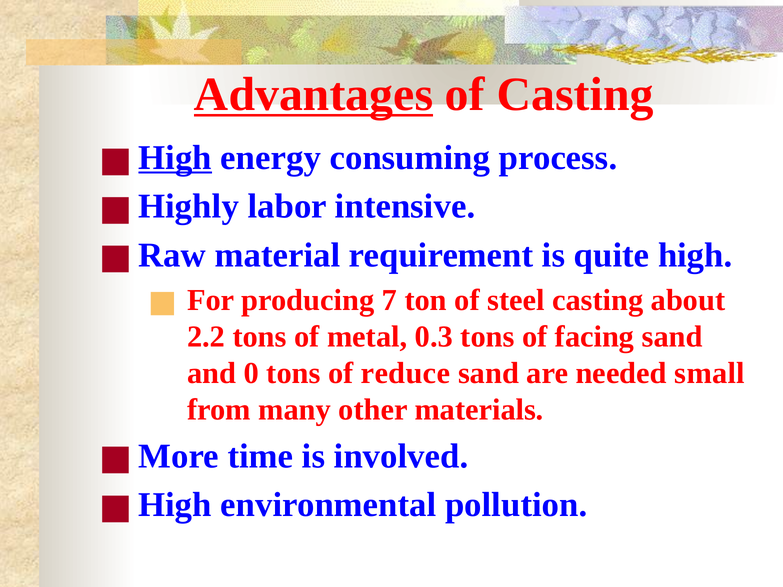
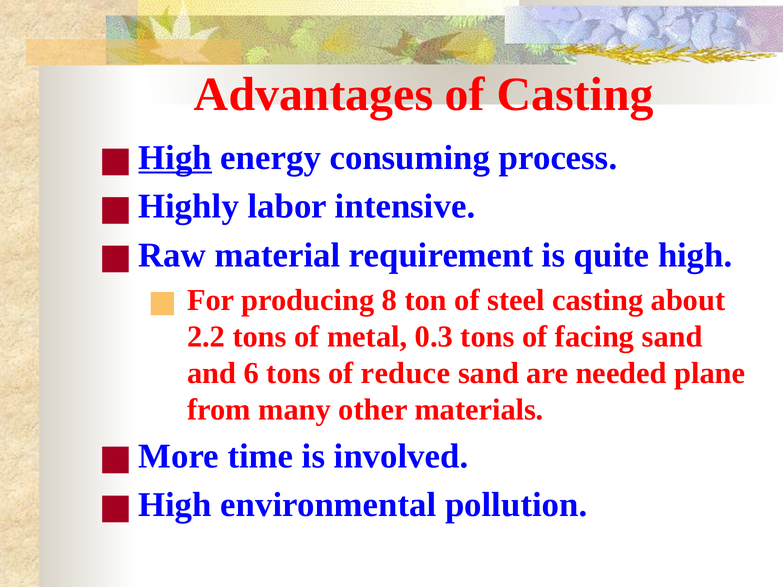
Advantages underline: present -> none
7: 7 -> 8
0: 0 -> 6
small: small -> plane
